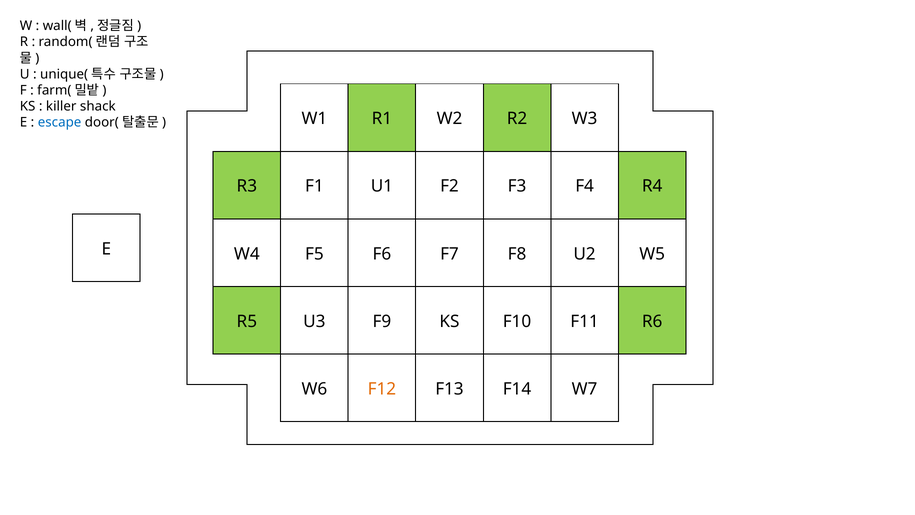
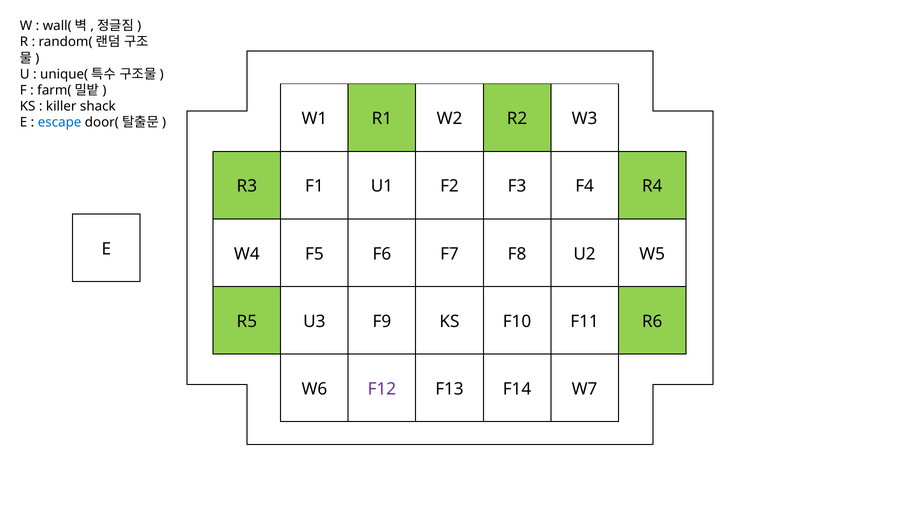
F12 colour: orange -> purple
